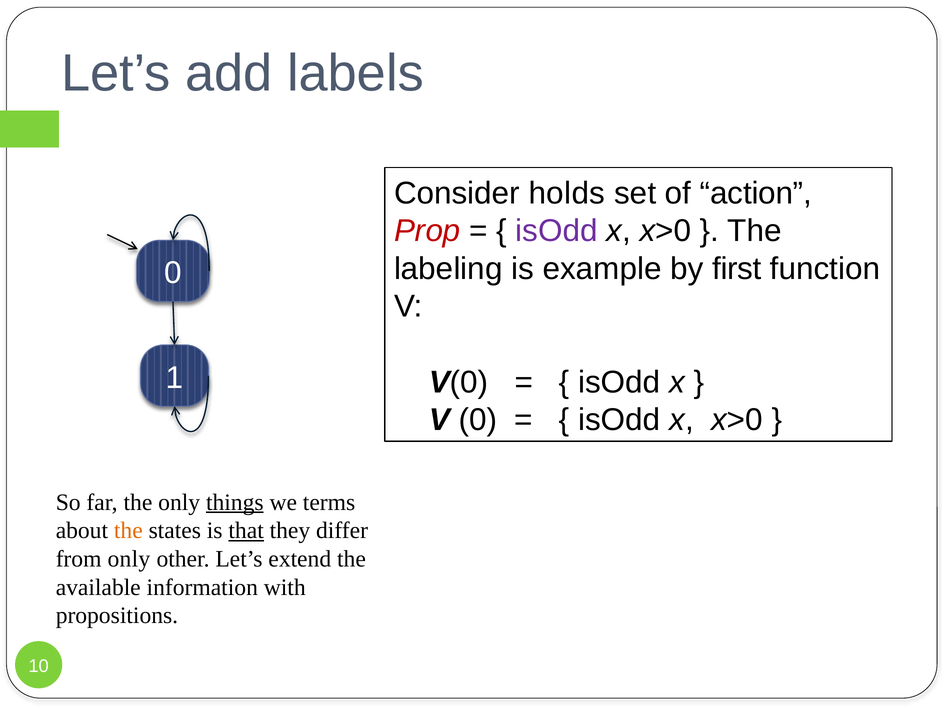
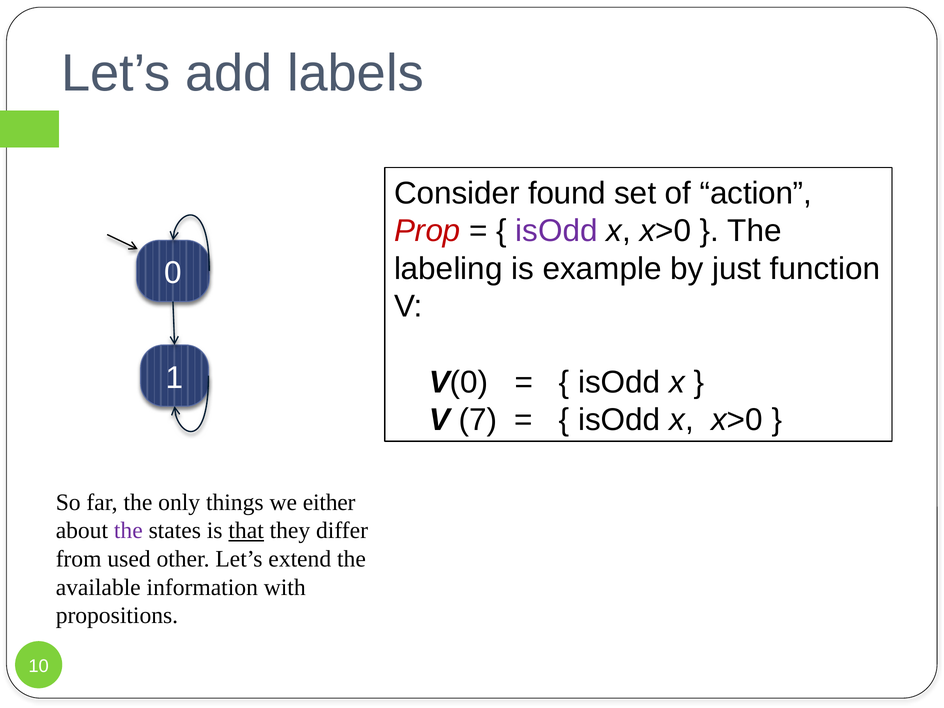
holds: holds -> found
first: first -> just
V 0: 0 -> 7
things underline: present -> none
terms: terms -> either
the at (128, 531) colour: orange -> purple
from only: only -> used
